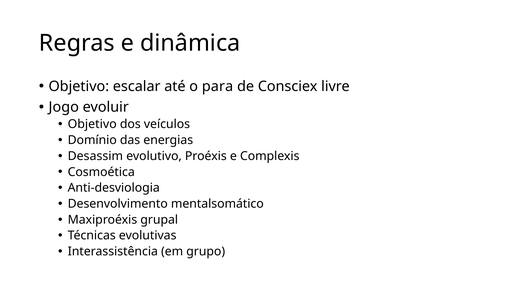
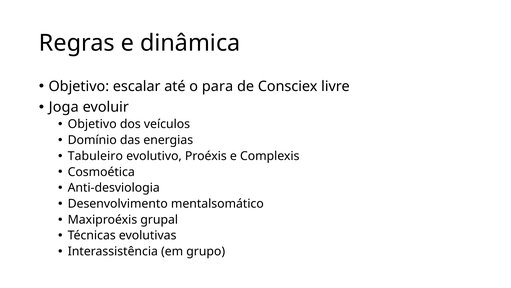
Jogo: Jogo -> Joga
Desassim: Desassim -> Tabuleiro
